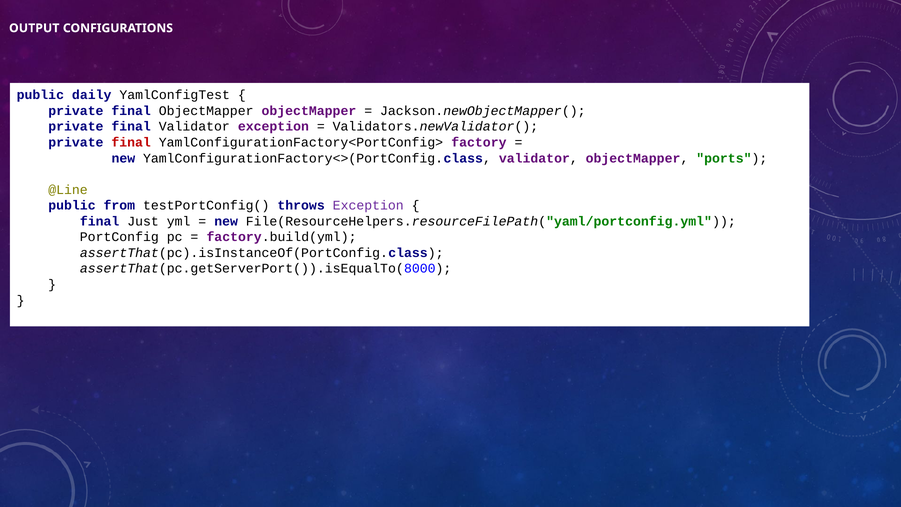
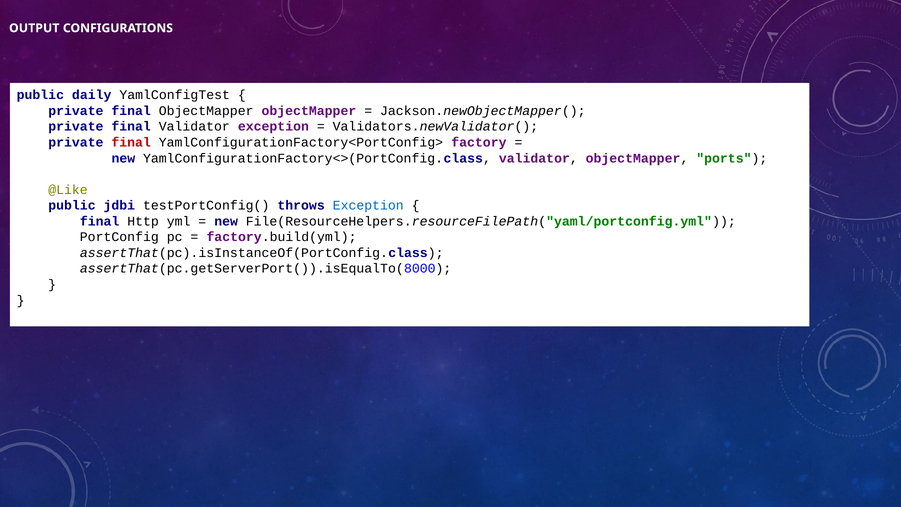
@Line: @Line -> @Like
from: from -> jdbi
Exception at (368, 205) colour: purple -> blue
Just: Just -> Http
